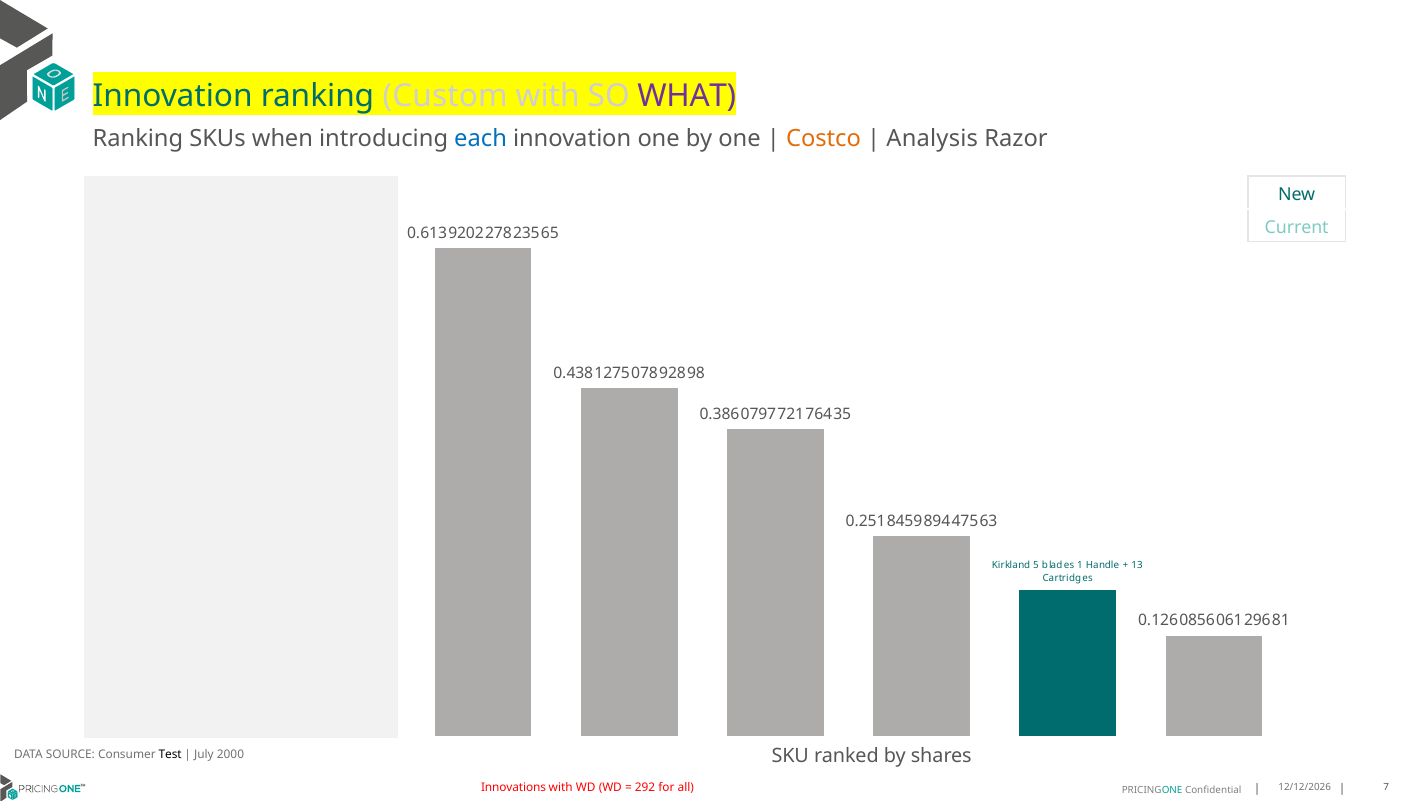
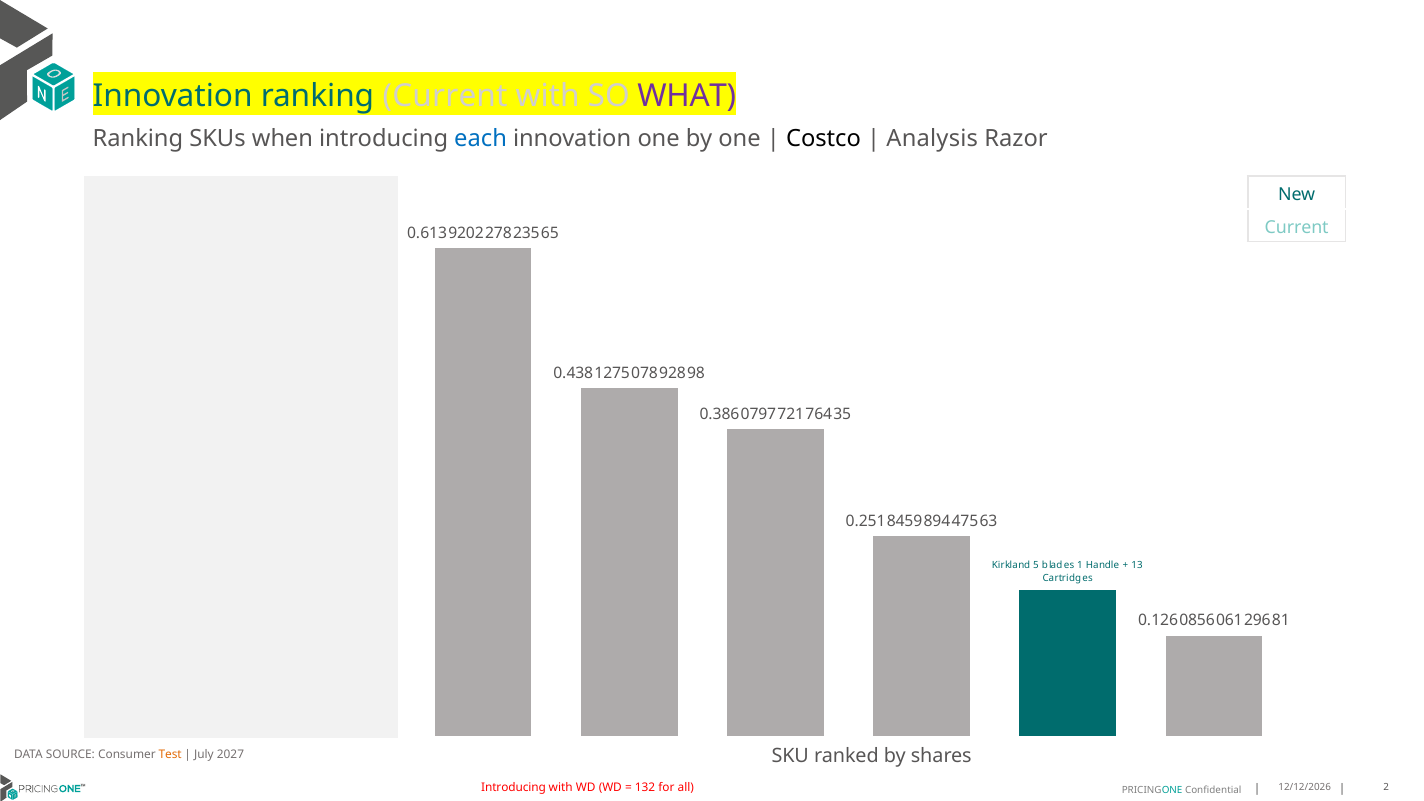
ranking Custom: Custom -> Current
Costco colour: orange -> black
Test colour: black -> orange
2000: 2000 -> 2027
Innovations at (514, 787): Innovations -> Introducing
292: 292 -> 132
7: 7 -> 2
